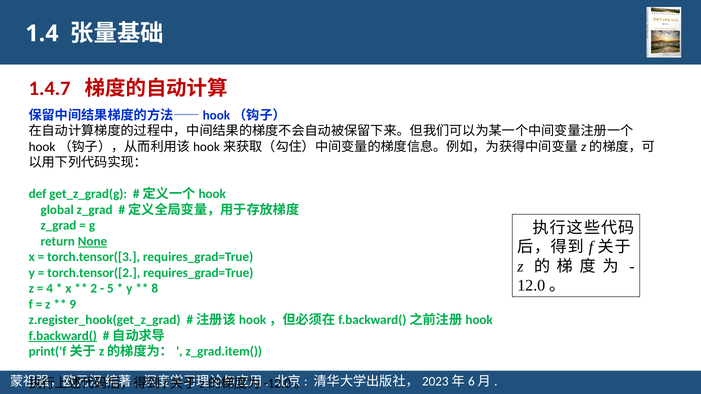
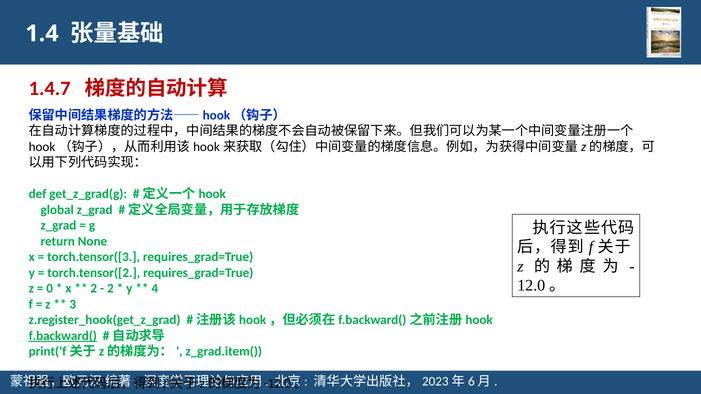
None underline: present -> none
4: 4 -> 0
5 at (110, 289): 5 -> 2
8: 8 -> 4
9: 9 -> 3
